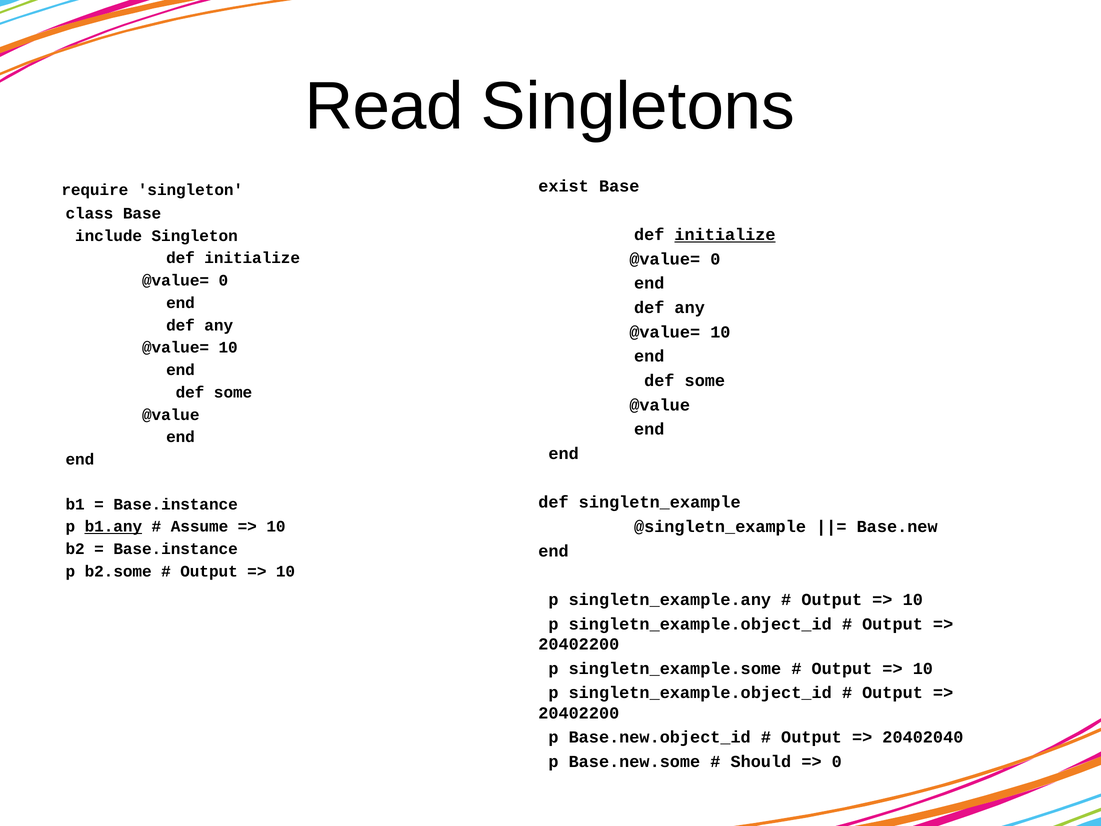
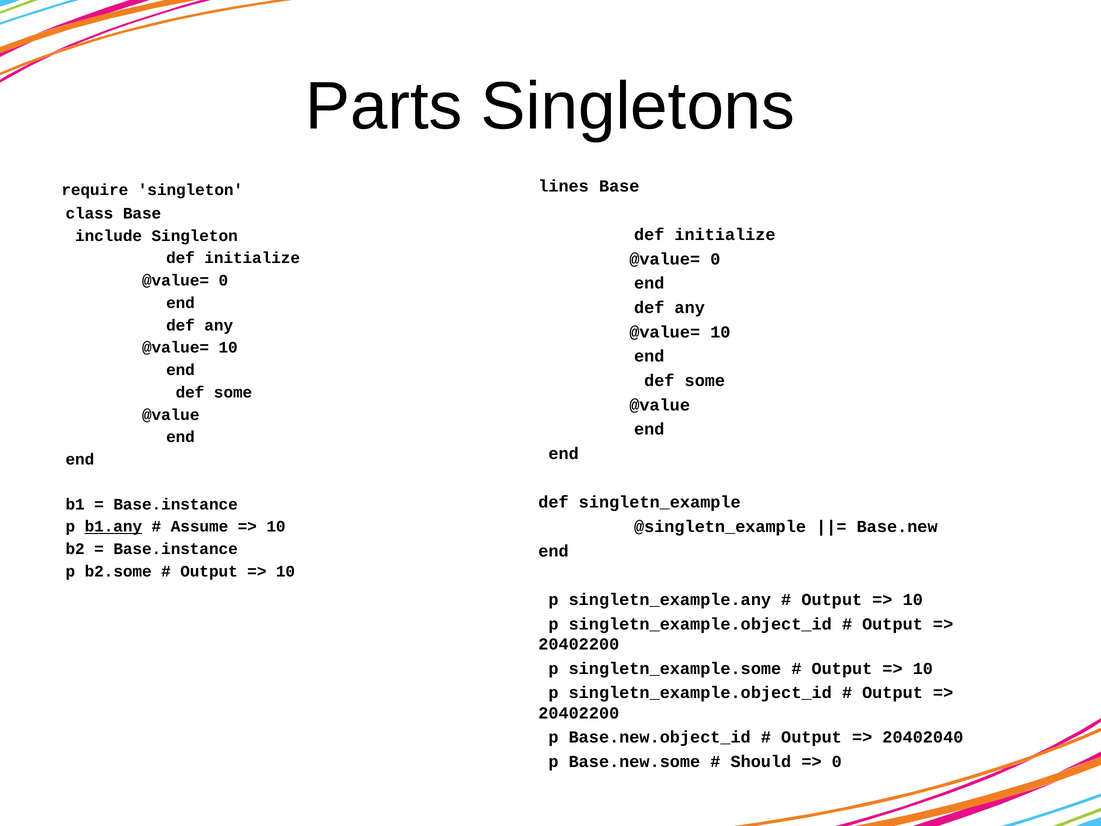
Read: Read -> Parts
exist: exist -> lines
initialize at (725, 235) underline: present -> none
